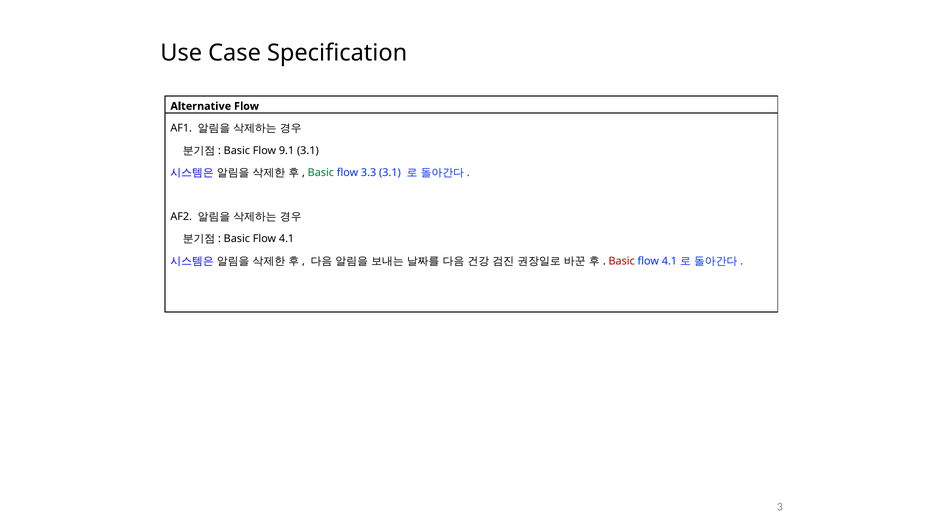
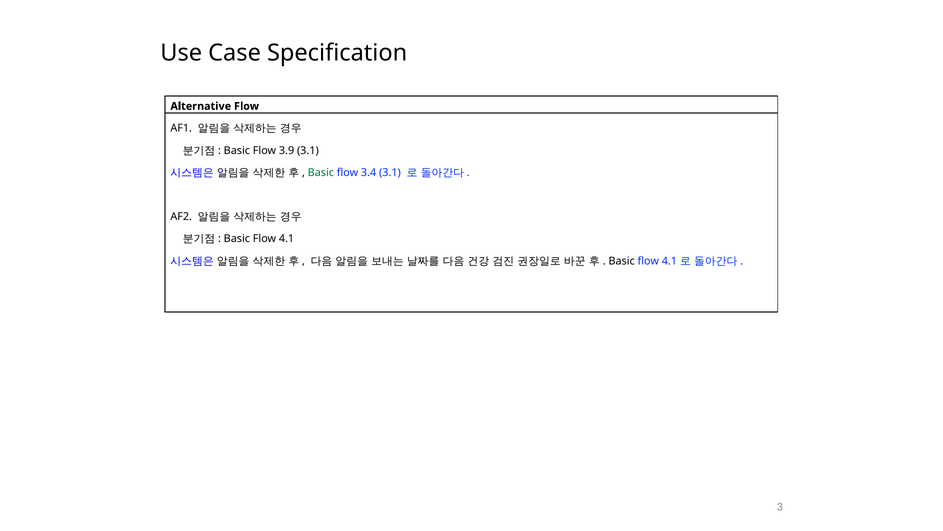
9.1: 9.1 -> 3.9
3.3: 3.3 -> 3.4
Basic at (622, 261) colour: red -> black
